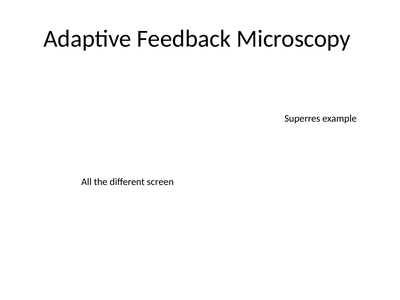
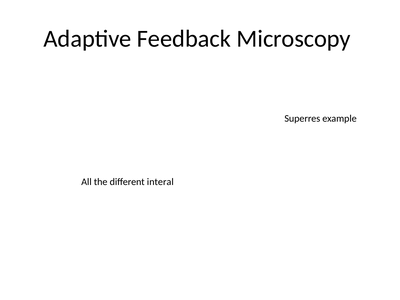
screen: screen -> interal
